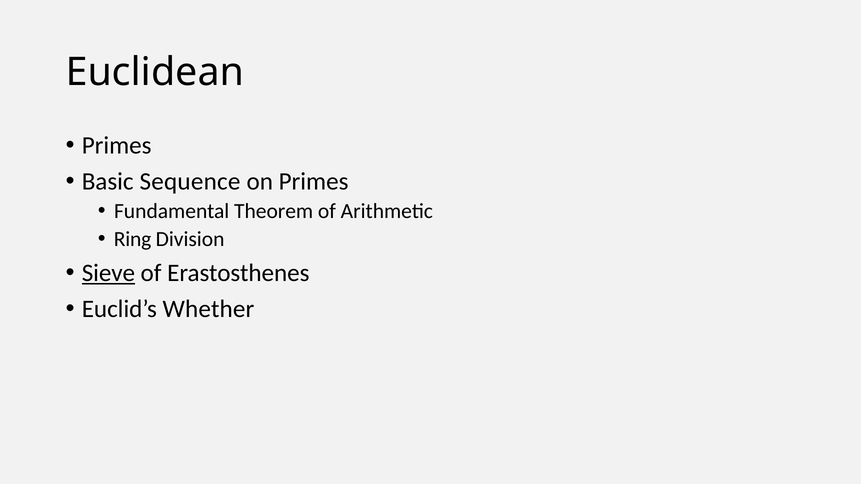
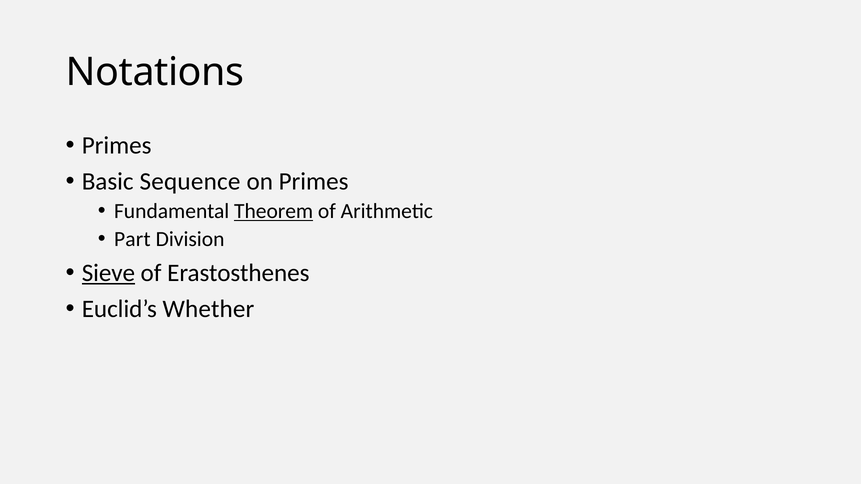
Euclidean: Euclidean -> Notations
Theorem underline: none -> present
Ring: Ring -> Part
